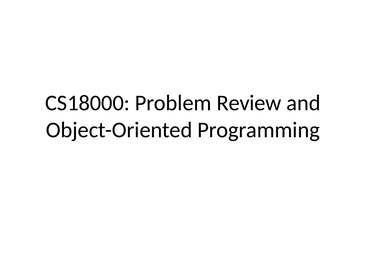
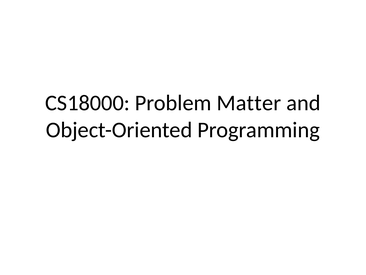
Review: Review -> Matter
